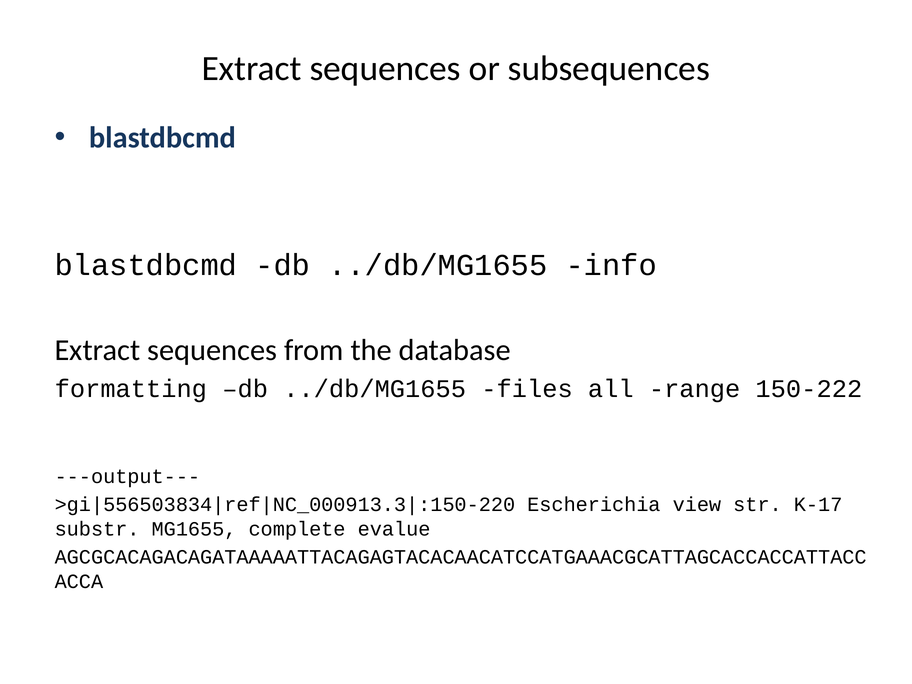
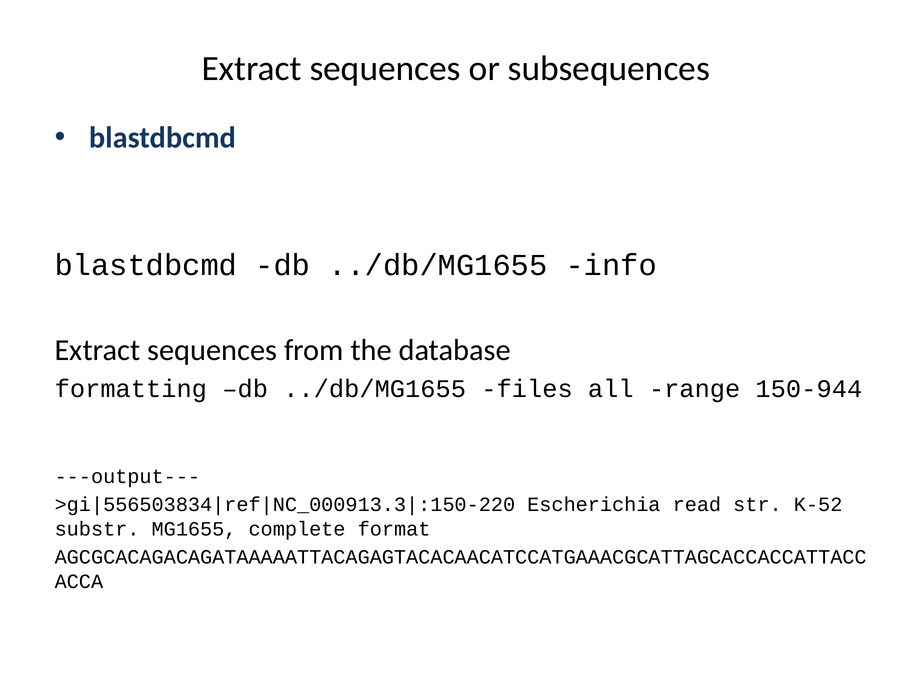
150-222: 150-222 -> 150-944
view: view -> read
K-17: K-17 -> K-52
evalue: evalue -> format
